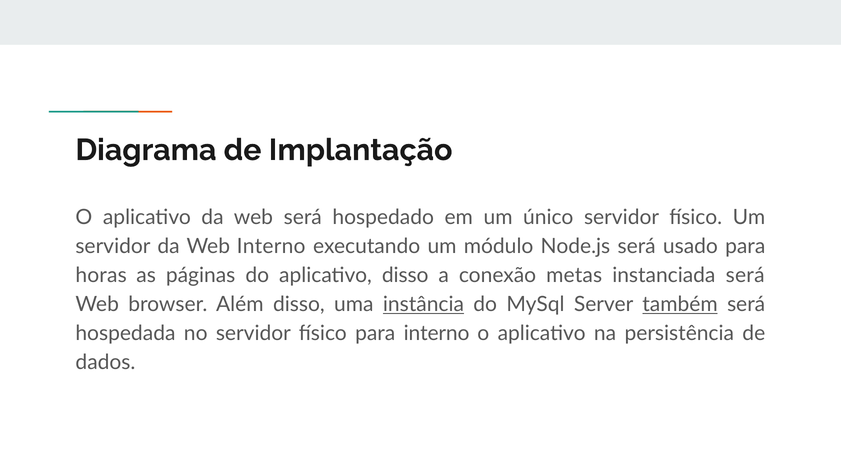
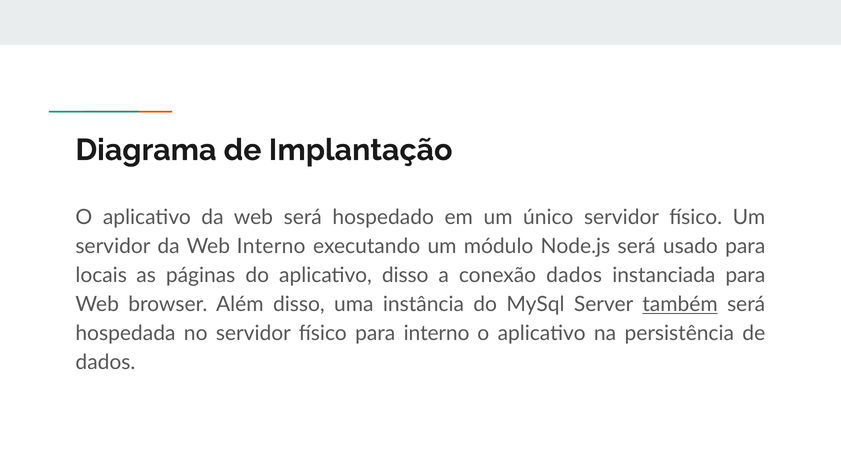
horas: horas -> locais
conexão metas: metas -> dados
instanciada será: será -> para
instância underline: present -> none
